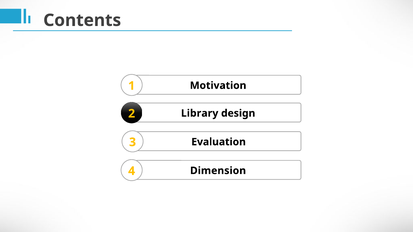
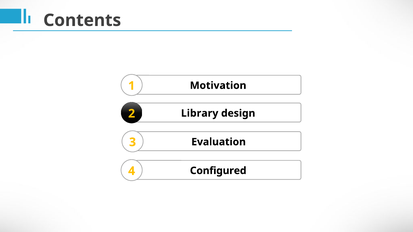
Dimension: Dimension -> Configured
